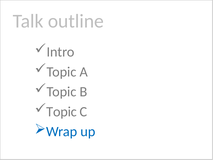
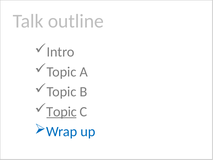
Topic at (62, 112) underline: none -> present
